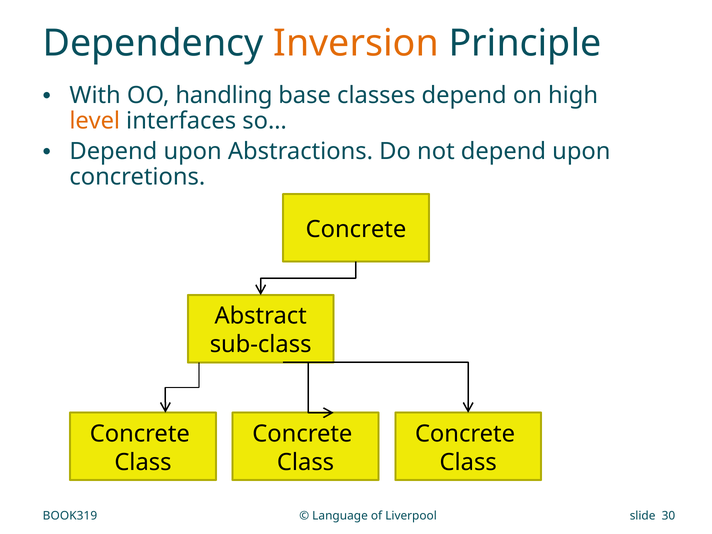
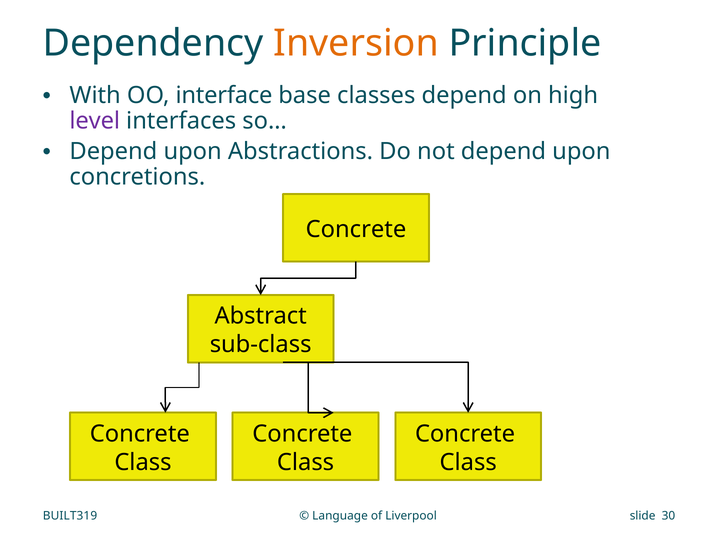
handling: handling -> interface
level colour: orange -> purple
BOOK319: BOOK319 -> BUILT319
